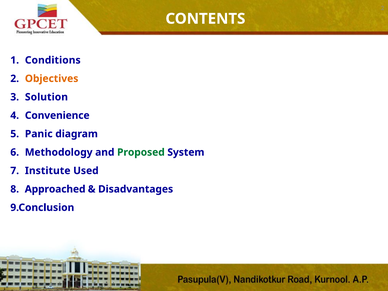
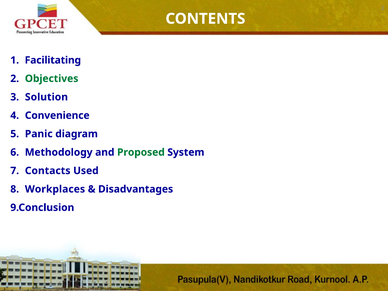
Conditions: Conditions -> Facilitating
Objectives colour: orange -> green
Institute: Institute -> Contacts
Approached: Approached -> Workplaces
